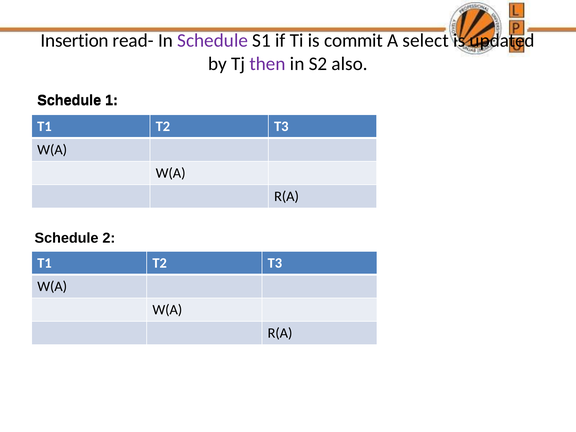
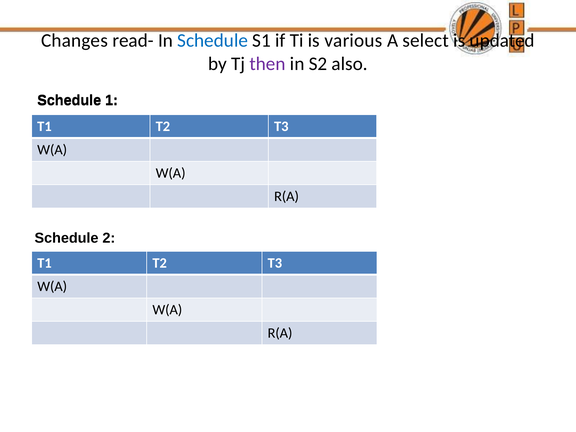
Insertion: Insertion -> Changes
Schedule at (213, 41) colour: purple -> blue
commit: commit -> various
